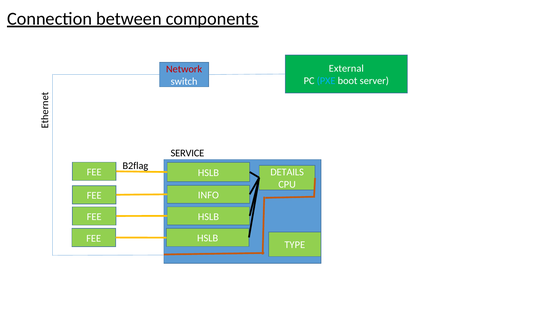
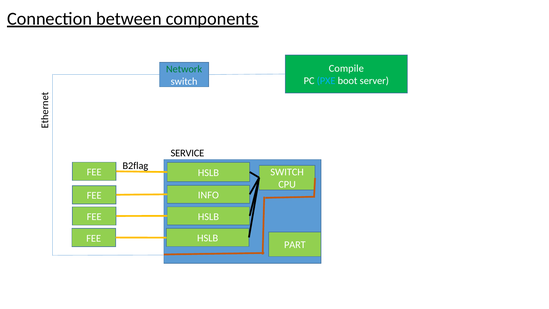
External: External -> Compile
Network colour: red -> green
DETAILS at (287, 172): DETAILS -> SWITCH
TYPE: TYPE -> PART
